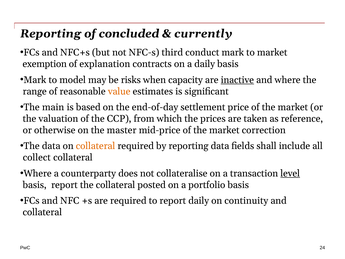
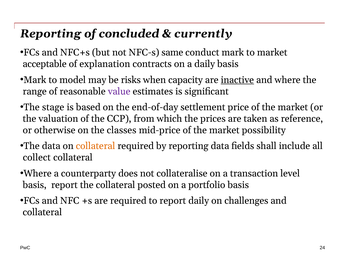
third: third -> same
exemption: exemption -> acceptable
value colour: orange -> purple
main: main -> stage
master: master -> classes
correction: correction -> possibility
level underline: present -> none
continuity: continuity -> challenges
